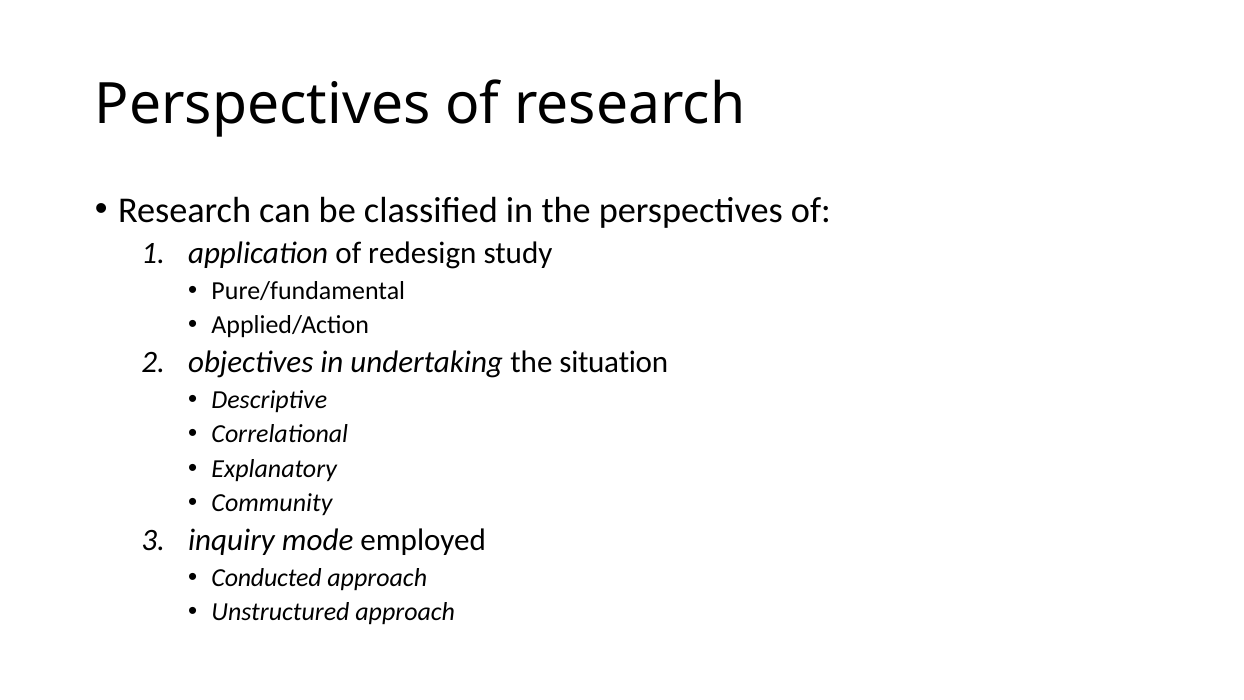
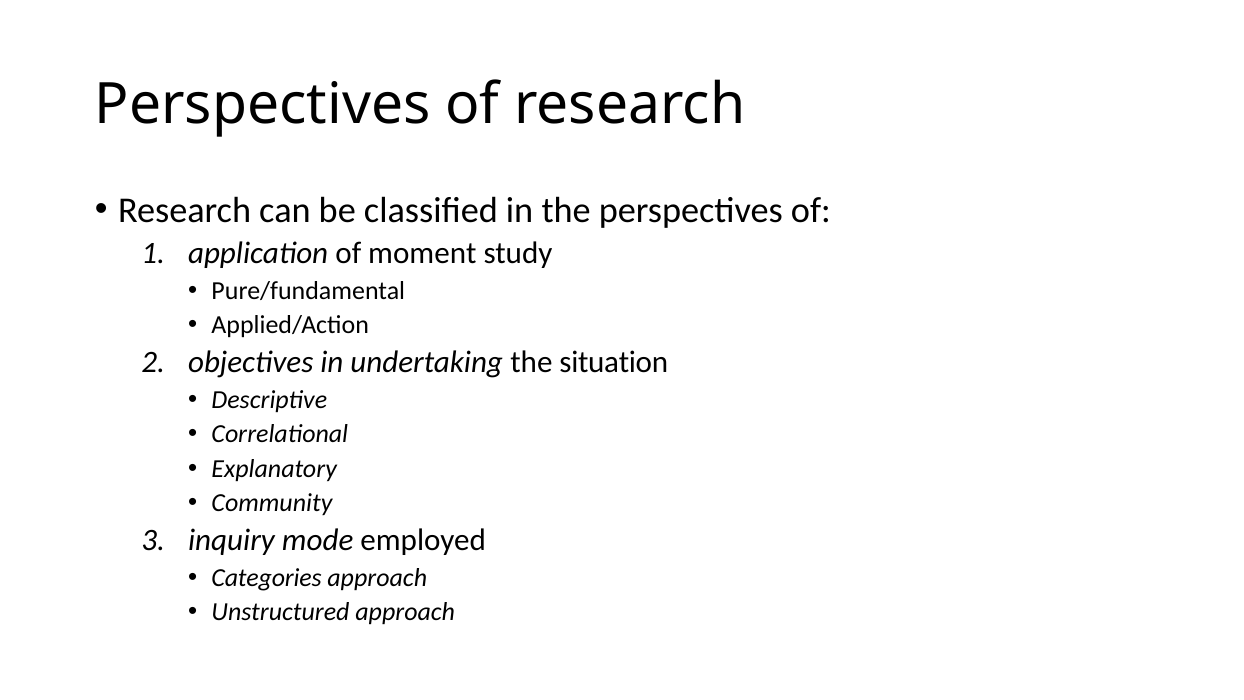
redesign: redesign -> moment
Conducted: Conducted -> Categories
